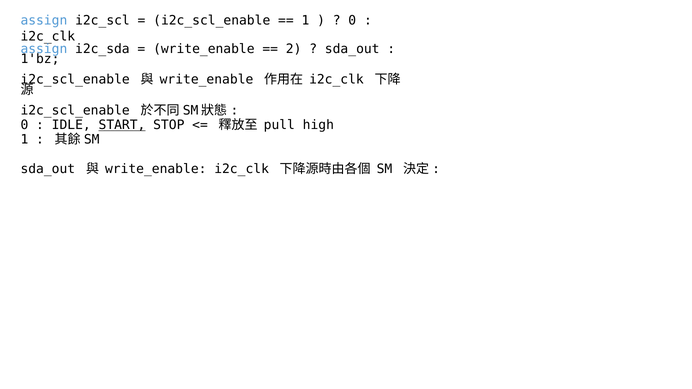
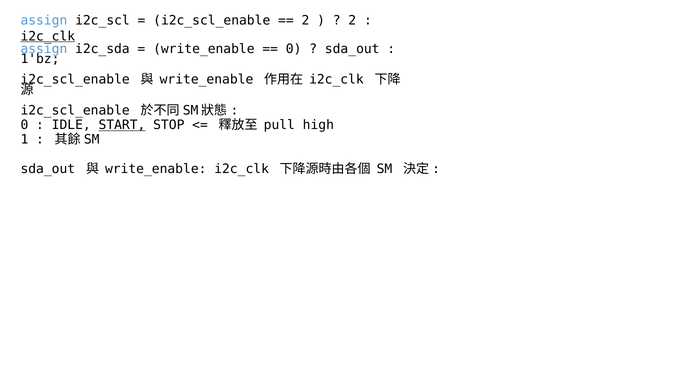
1 at (305, 21): 1 -> 2
0 at (352, 21): 0 -> 2
i2c_clk at (48, 36) underline: none -> present
2 at (294, 49): 2 -> 0
